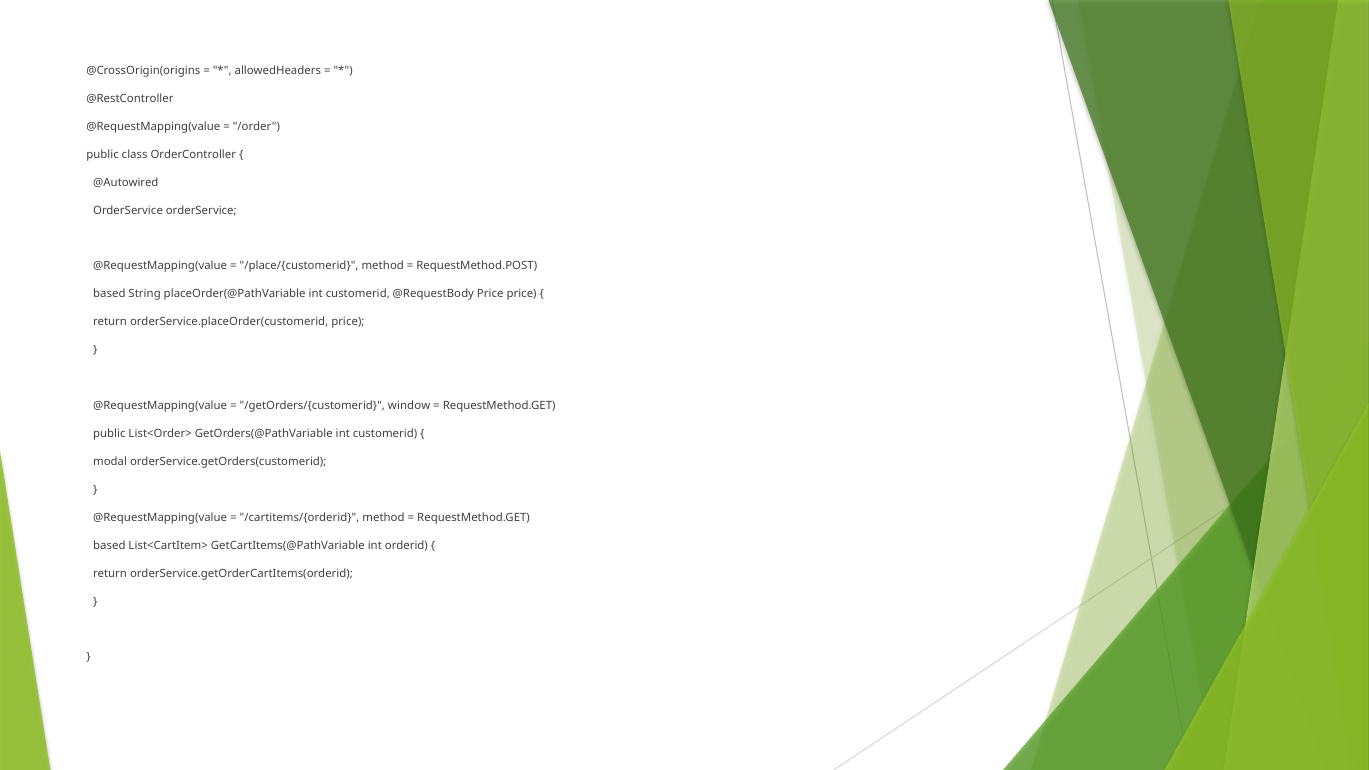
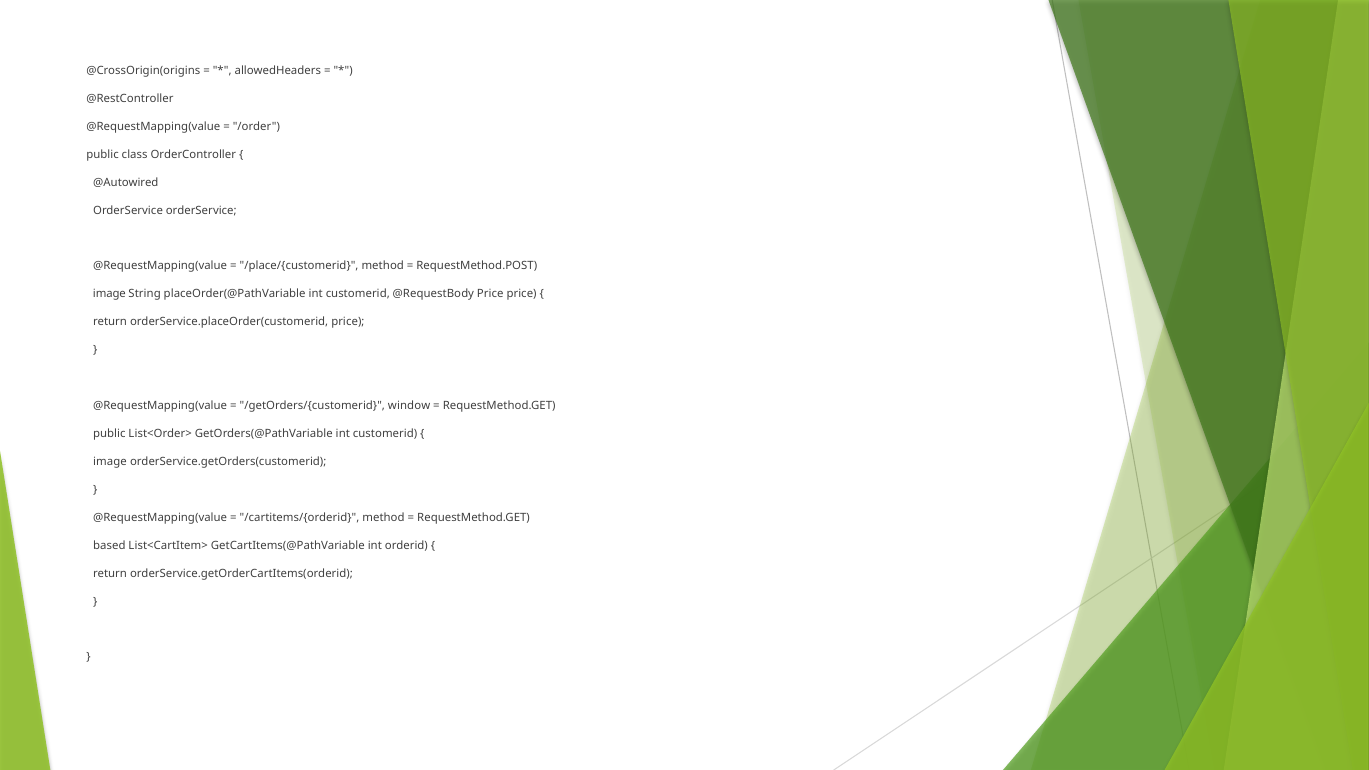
based at (109, 294): based -> image
modal at (110, 462): modal -> image
